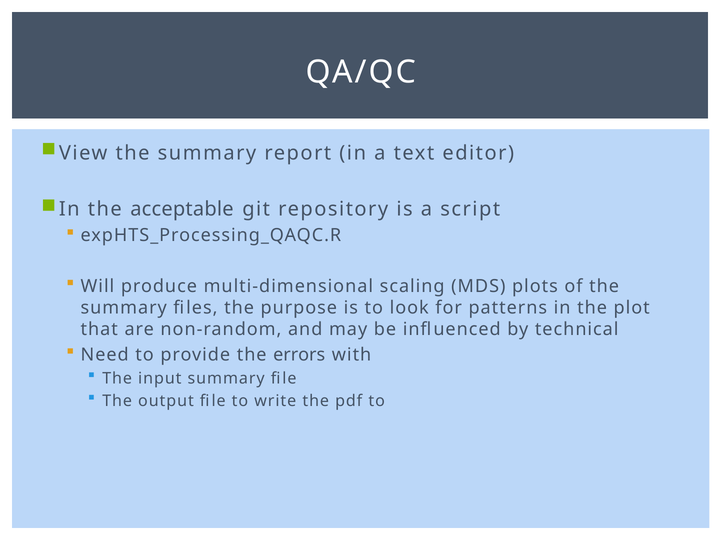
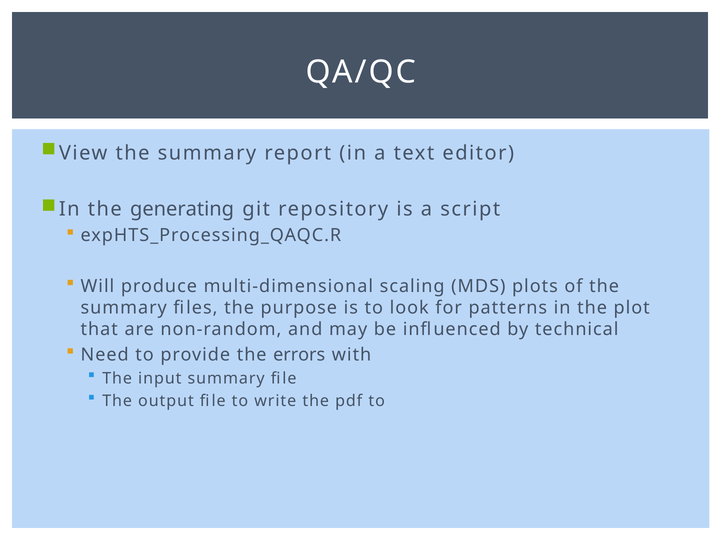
acceptable: acceptable -> generating
